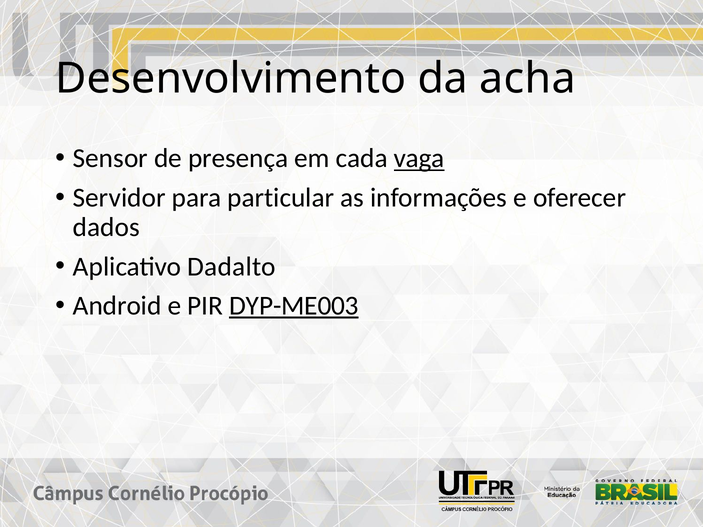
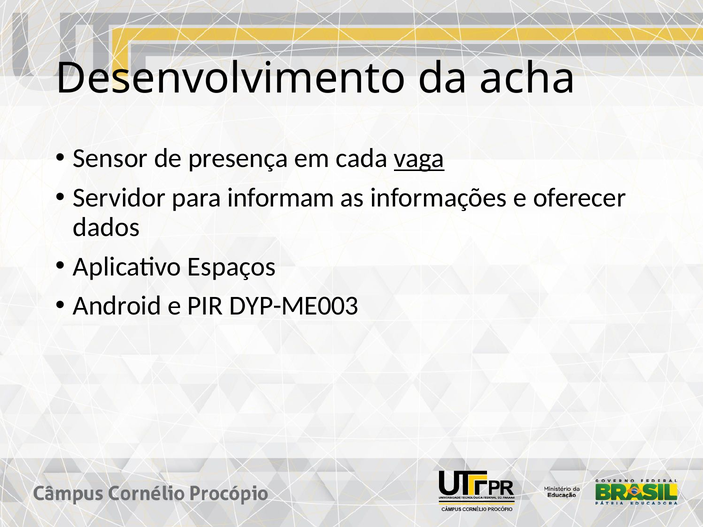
particular: particular -> informam
Dadalto: Dadalto -> Espaços
DYP-ME003 underline: present -> none
